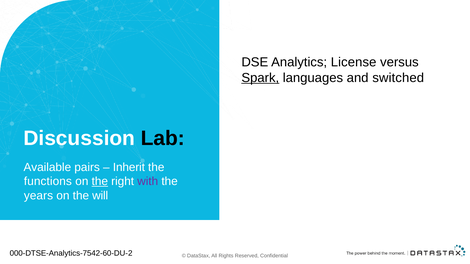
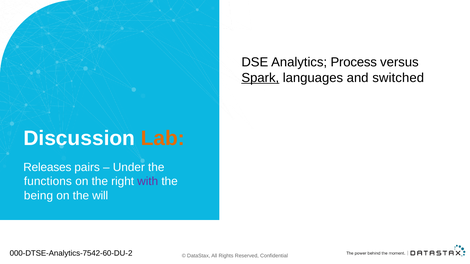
License: License -> Process
Lab colour: black -> orange
Available: Available -> Releases
Inherit: Inherit -> Under
the at (100, 182) underline: present -> none
years: years -> being
